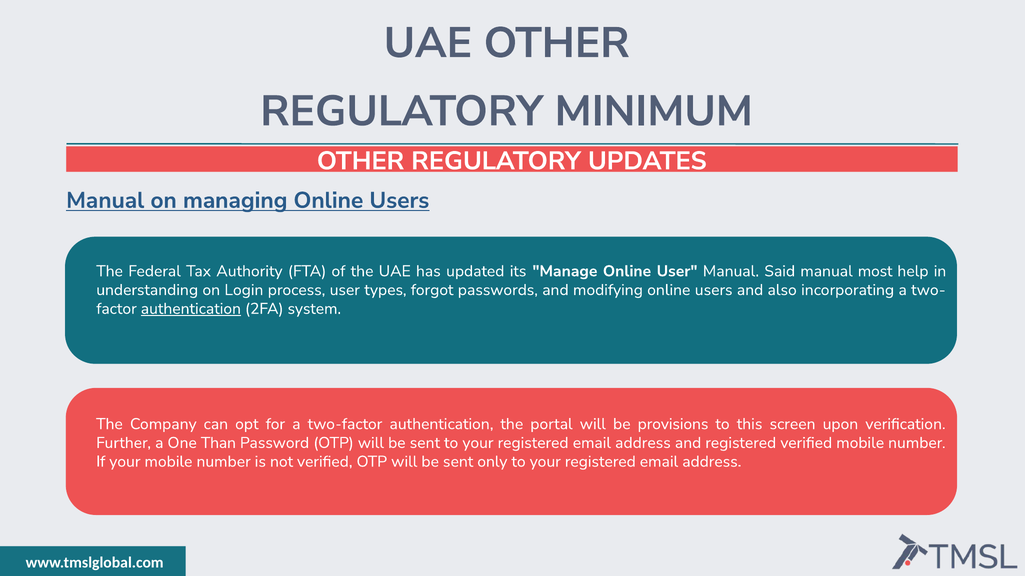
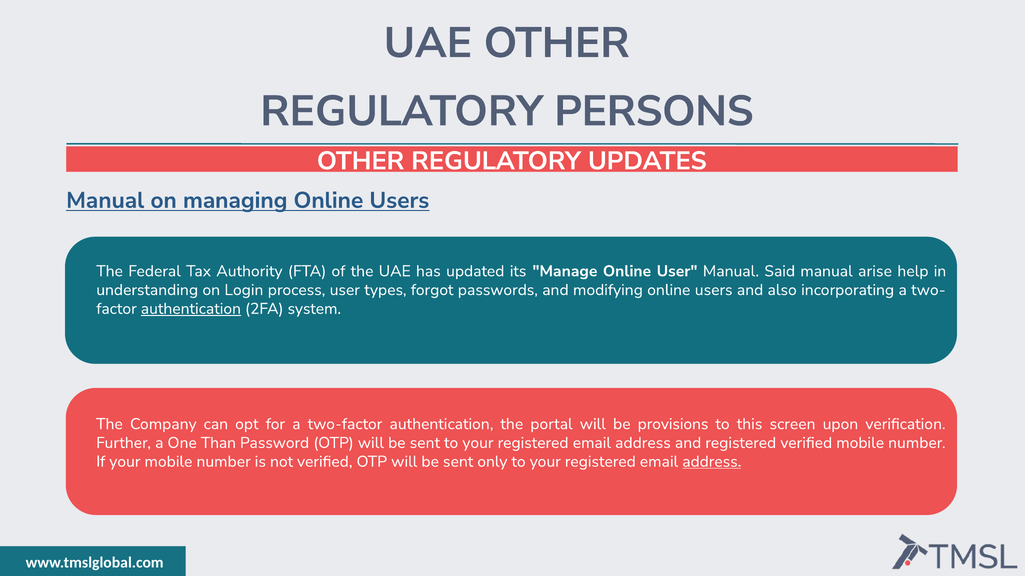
MINIMUM: MINIMUM -> PERSONS
most: most -> arise
address at (712, 462) underline: none -> present
